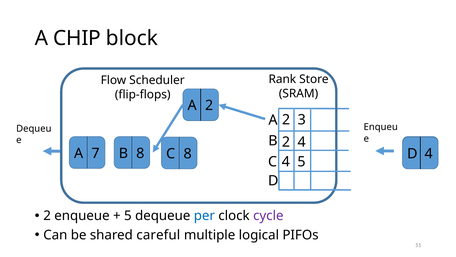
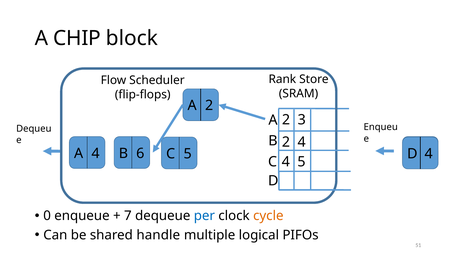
A 7: 7 -> 4
B 8: 8 -> 6
C 8: 8 -> 5
2 at (47, 215): 2 -> 0
5 at (128, 215): 5 -> 7
cycle colour: purple -> orange
careful: careful -> handle
